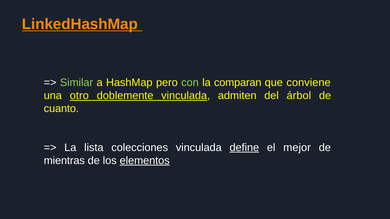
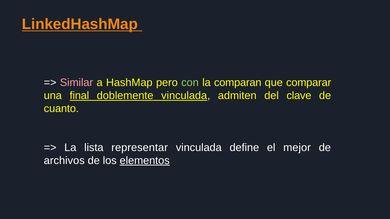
Similar colour: light green -> pink
conviene: conviene -> comparar
otro: otro -> final
árbol: árbol -> clave
colecciones: colecciones -> representar
define underline: present -> none
mientras: mientras -> archivos
